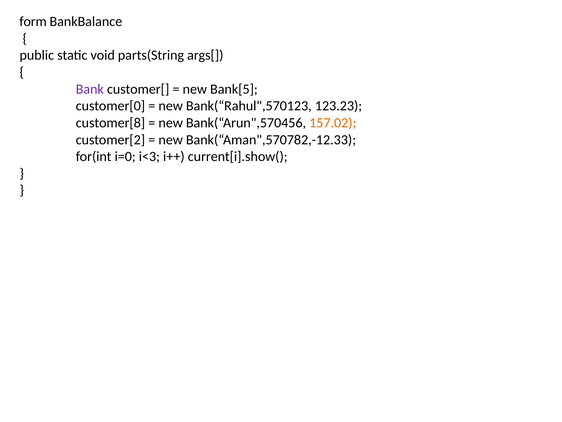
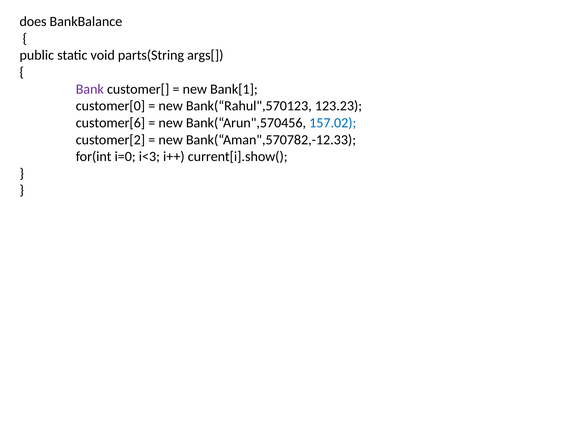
form: form -> does
Bank[5: Bank[5 -> Bank[1
customer[8: customer[8 -> customer[6
157.02 colour: orange -> blue
